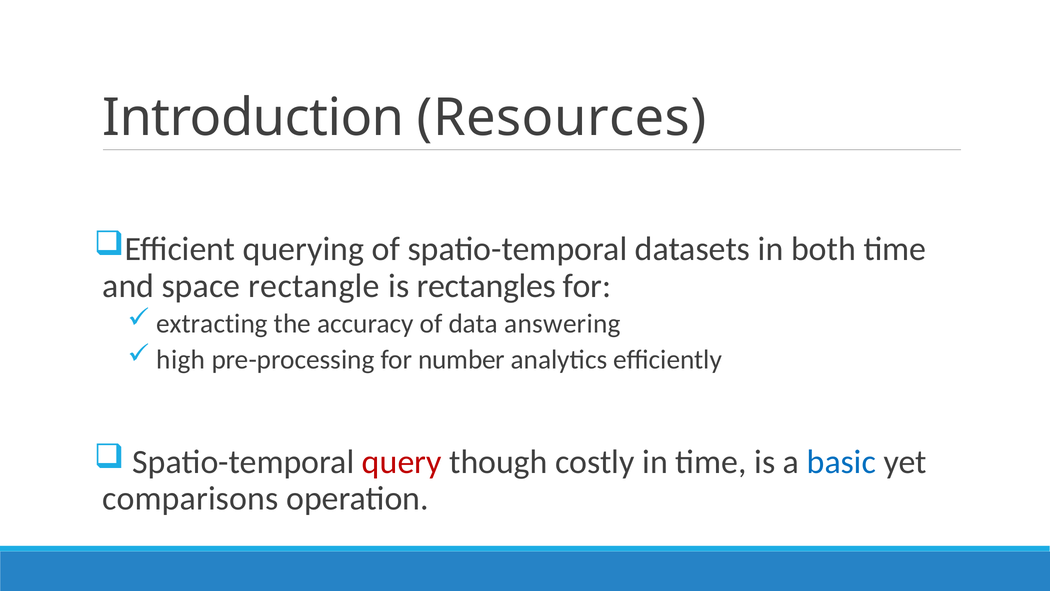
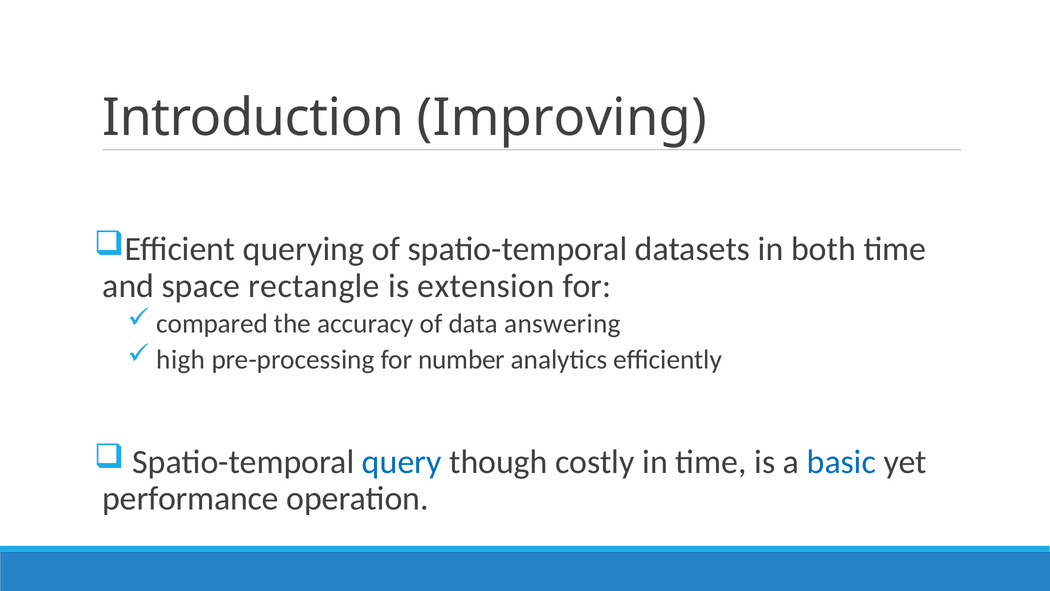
Resources: Resources -> Improving
rectangles: rectangles -> extension
extracting: extracting -> compared
query colour: red -> blue
comparisons: comparisons -> performance
